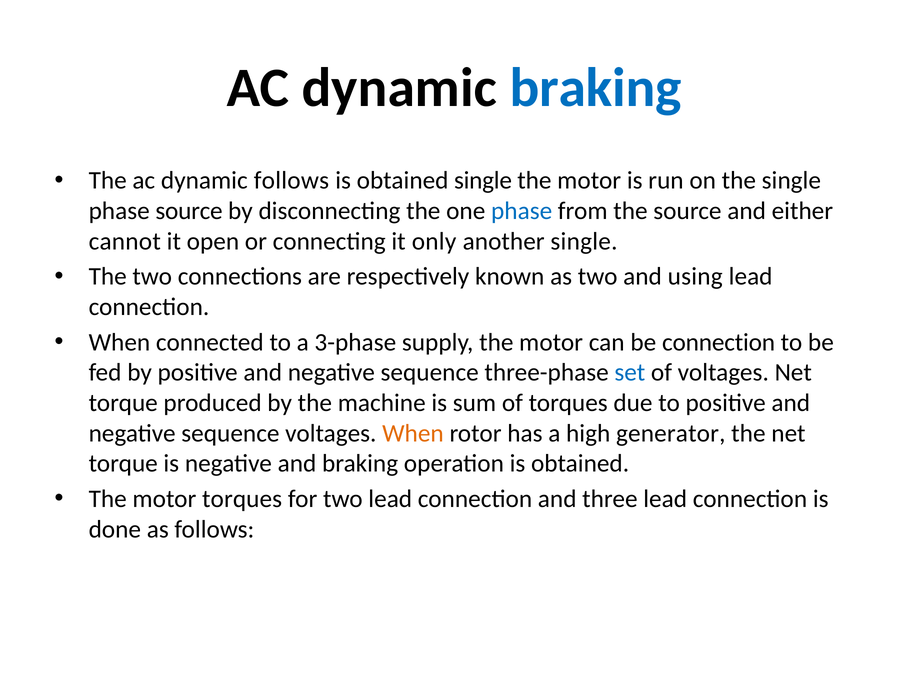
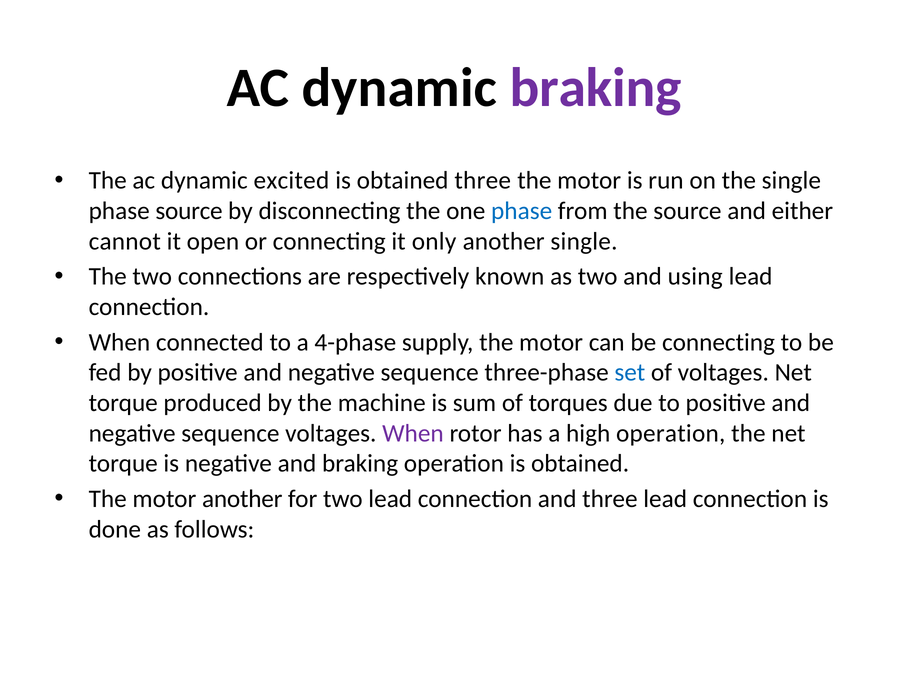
braking at (596, 88) colour: blue -> purple
dynamic follows: follows -> excited
obtained single: single -> three
3-phase: 3-phase -> 4-phase
be connection: connection -> connecting
When at (413, 433) colour: orange -> purple
high generator: generator -> operation
motor torques: torques -> another
